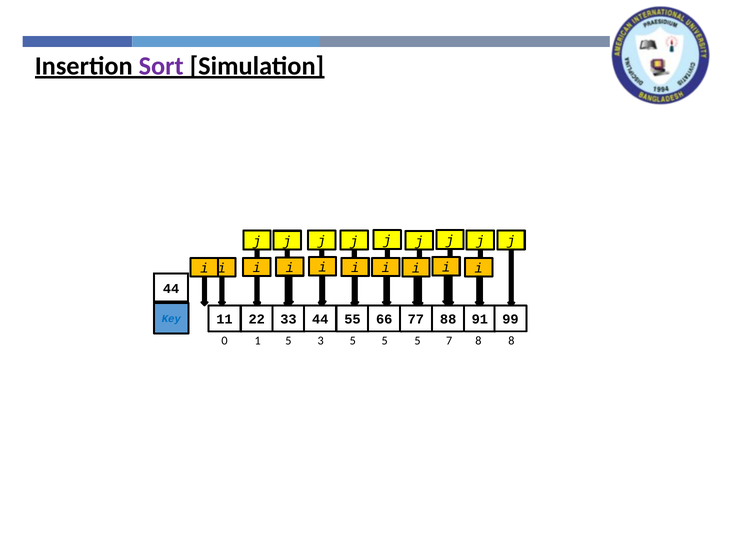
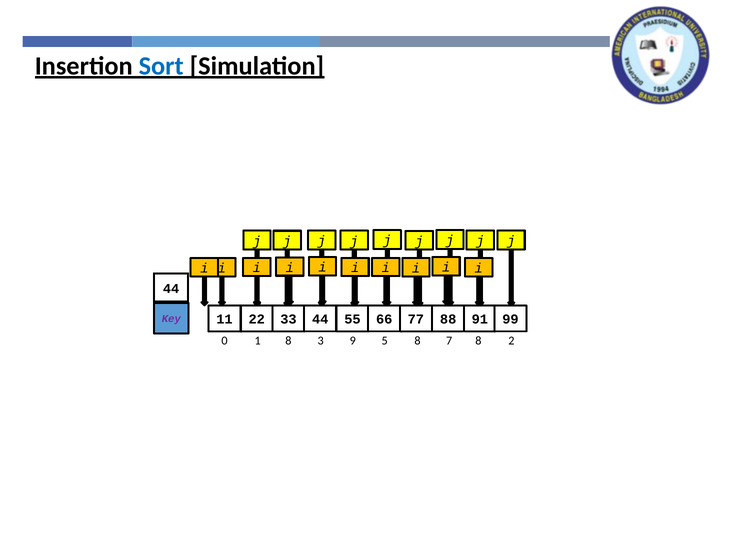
Sort colour: purple -> blue
Key colour: blue -> purple
3 5: 5 -> 9
5 at (417, 341): 5 -> 8
7 8: 8 -> 2
1 5: 5 -> 8
